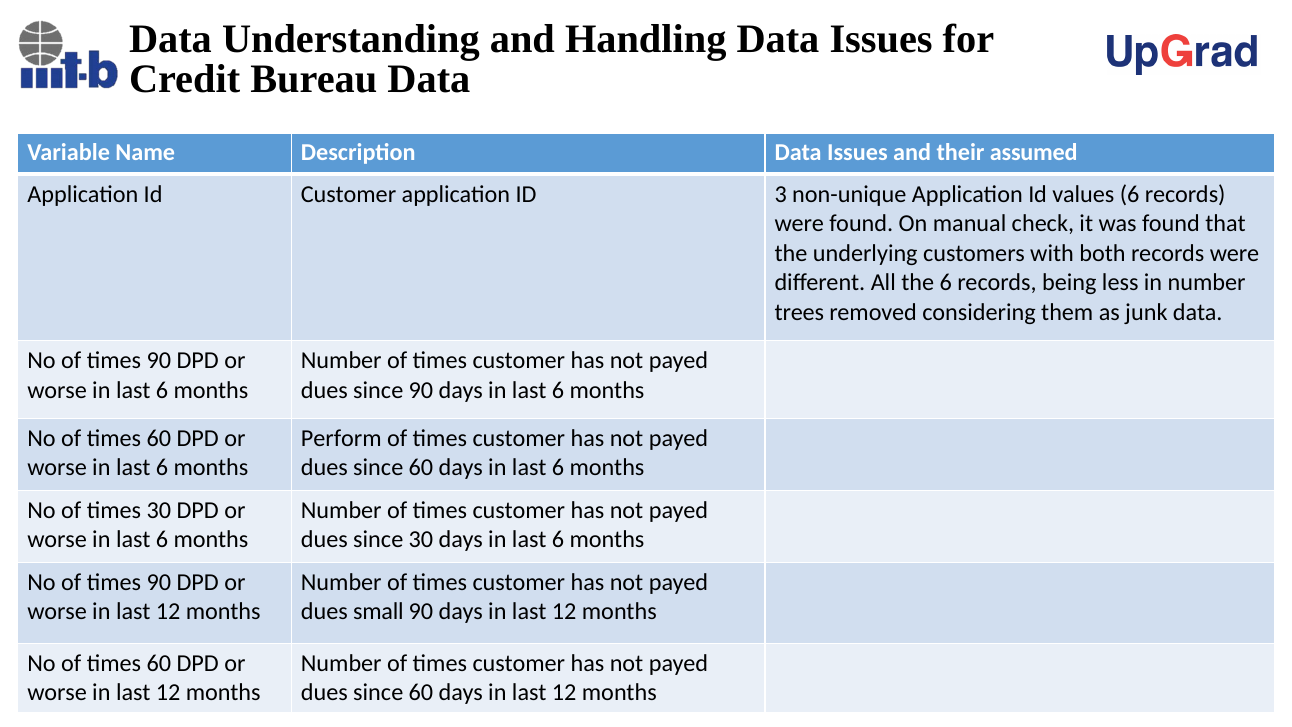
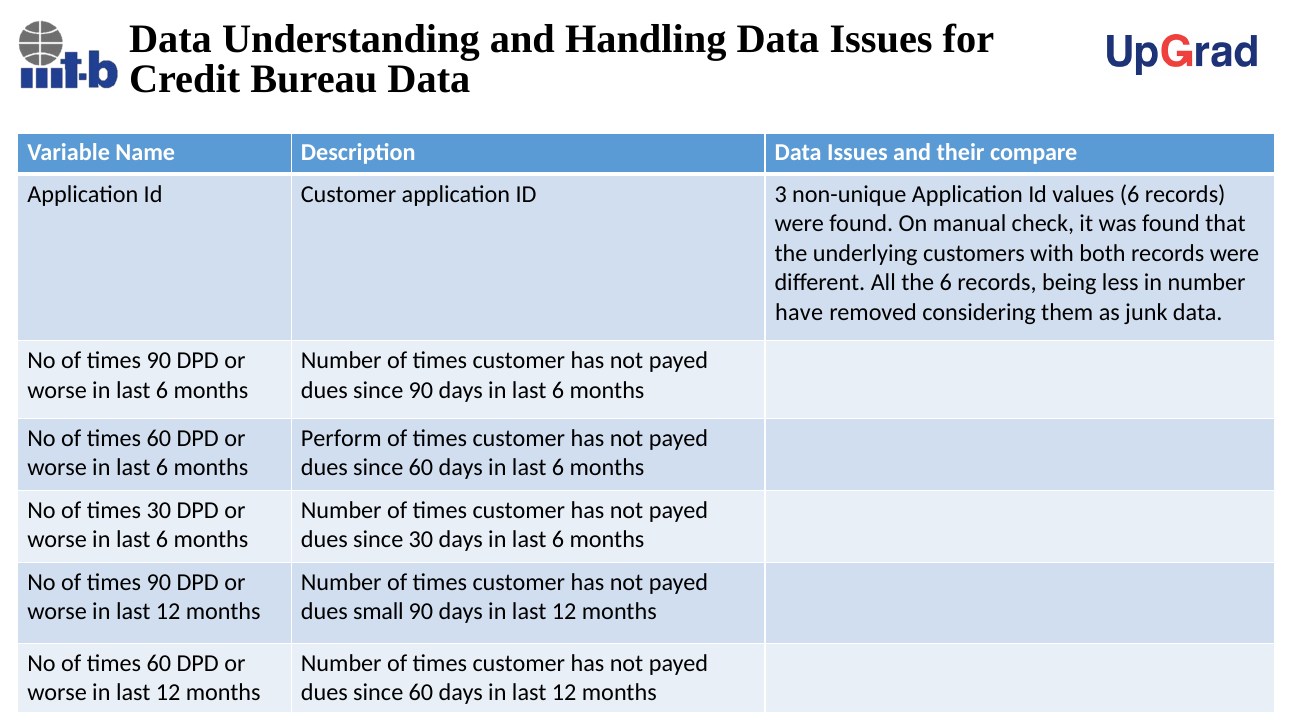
assumed: assumed -> compare
trees: trees -> have
